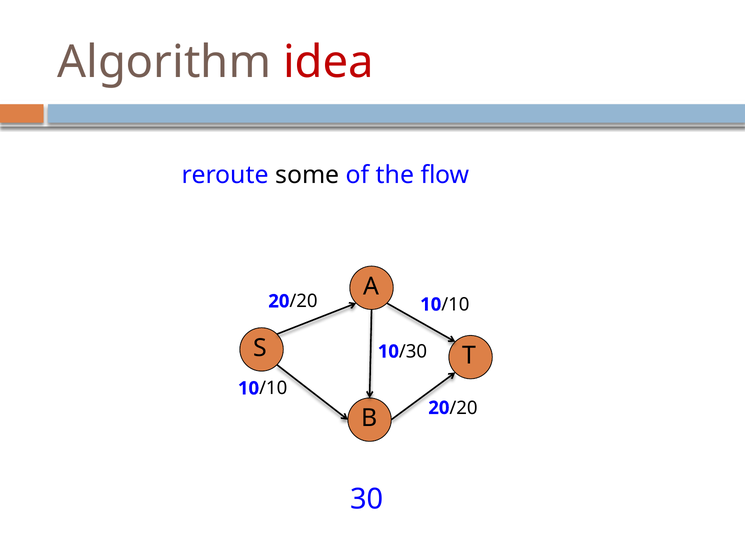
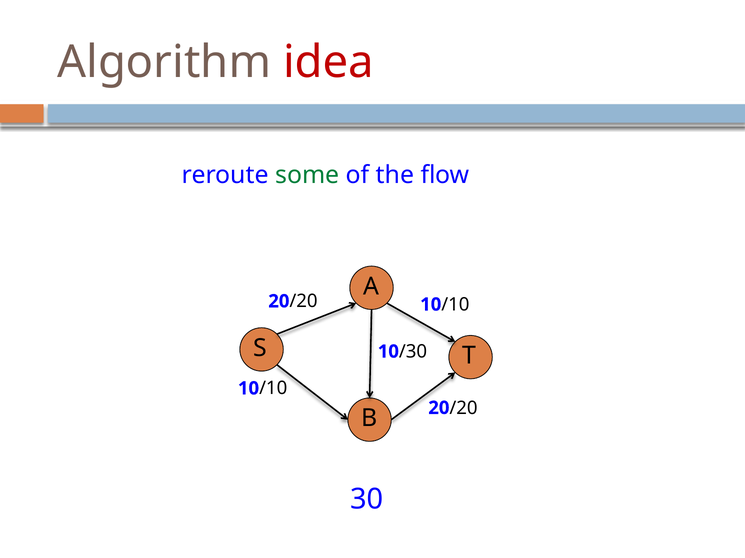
some colour: black -> green
